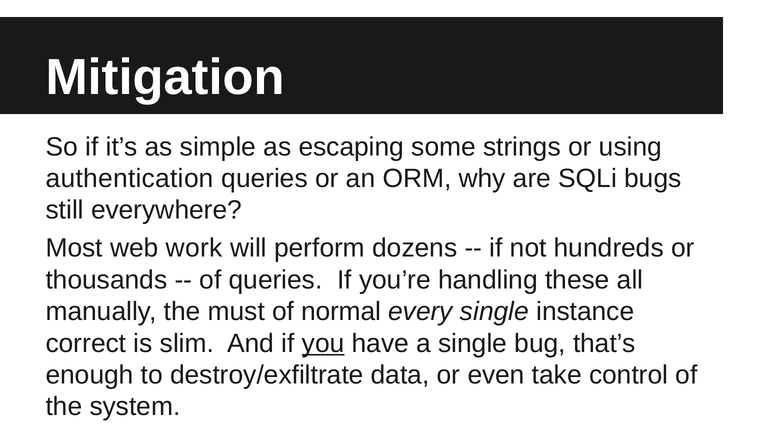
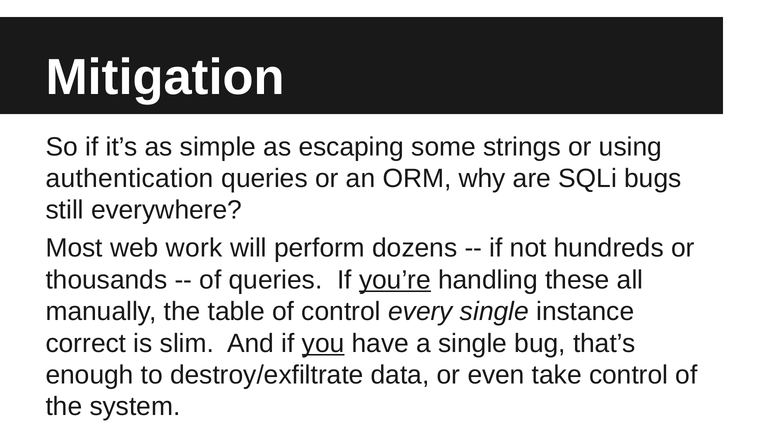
you’re underline: none -> present
must: must -> table
of normal: normal -> control
